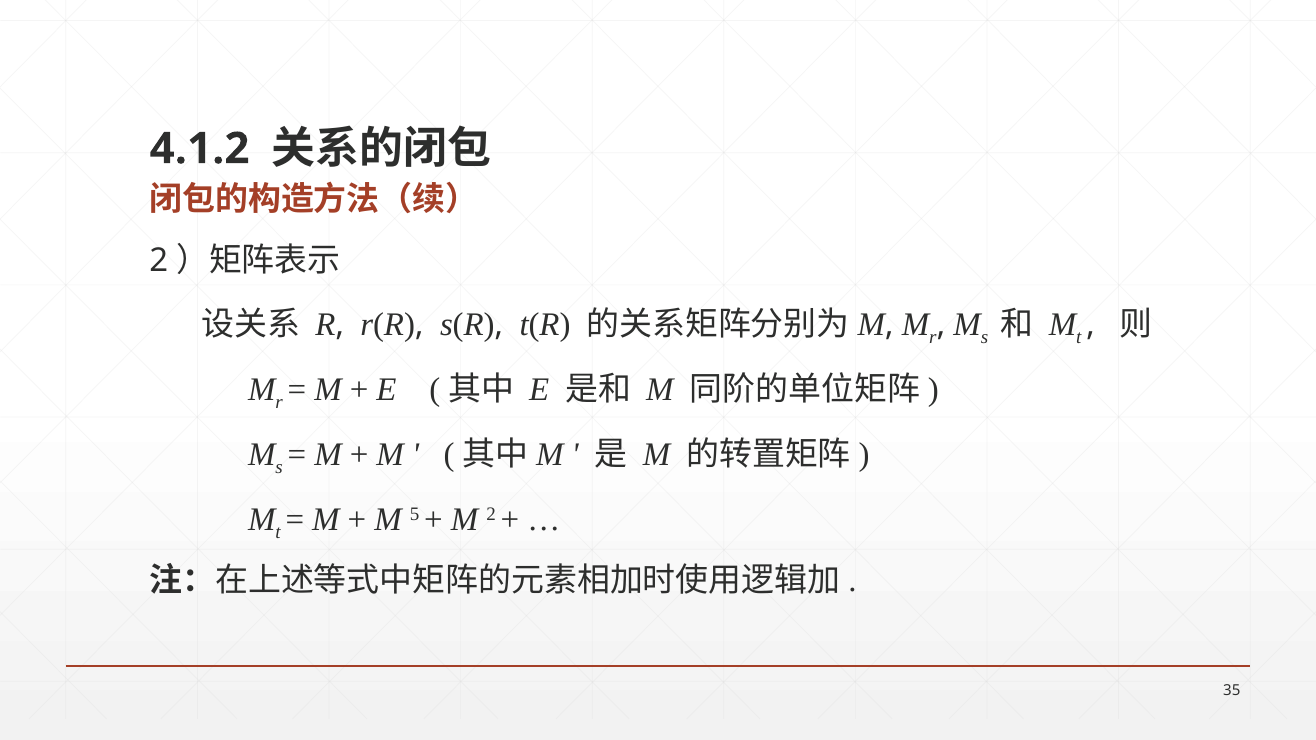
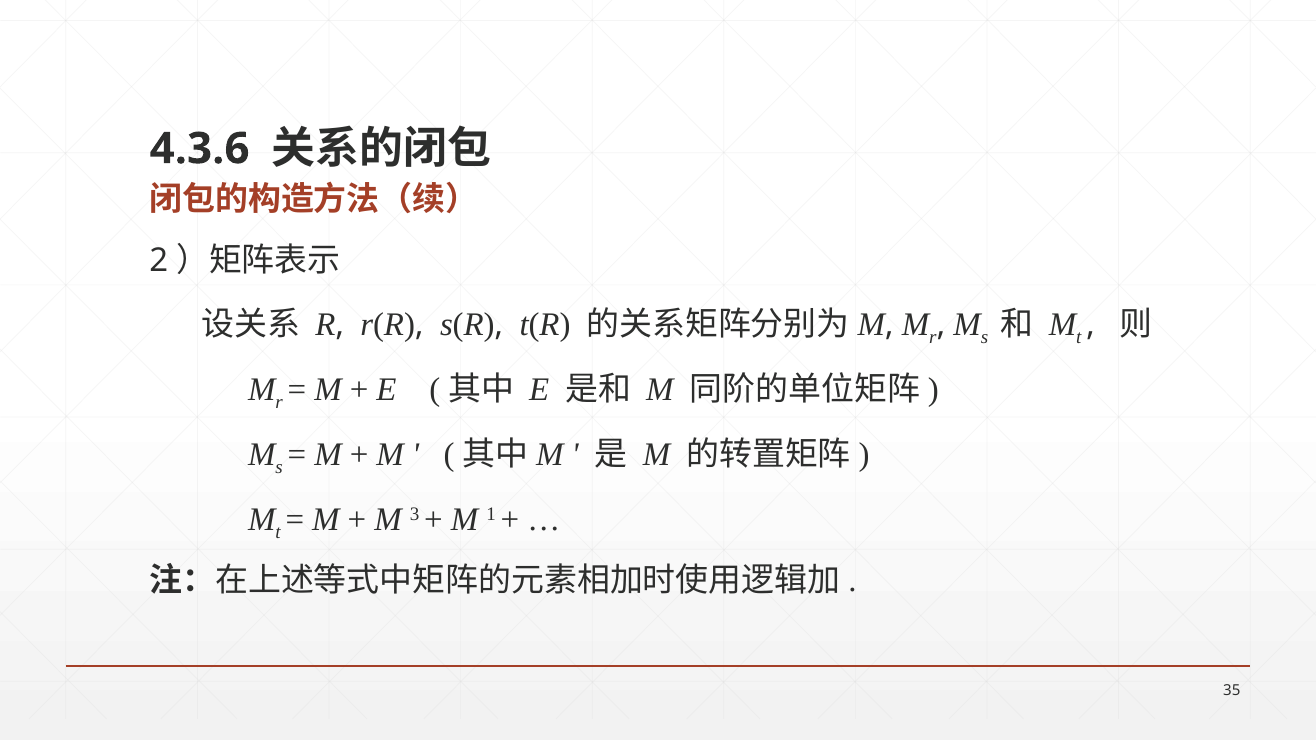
4.1.2: 4.1.2 -> 4.3.6
5: 5 -> 3
M 2: 2 -> 1
